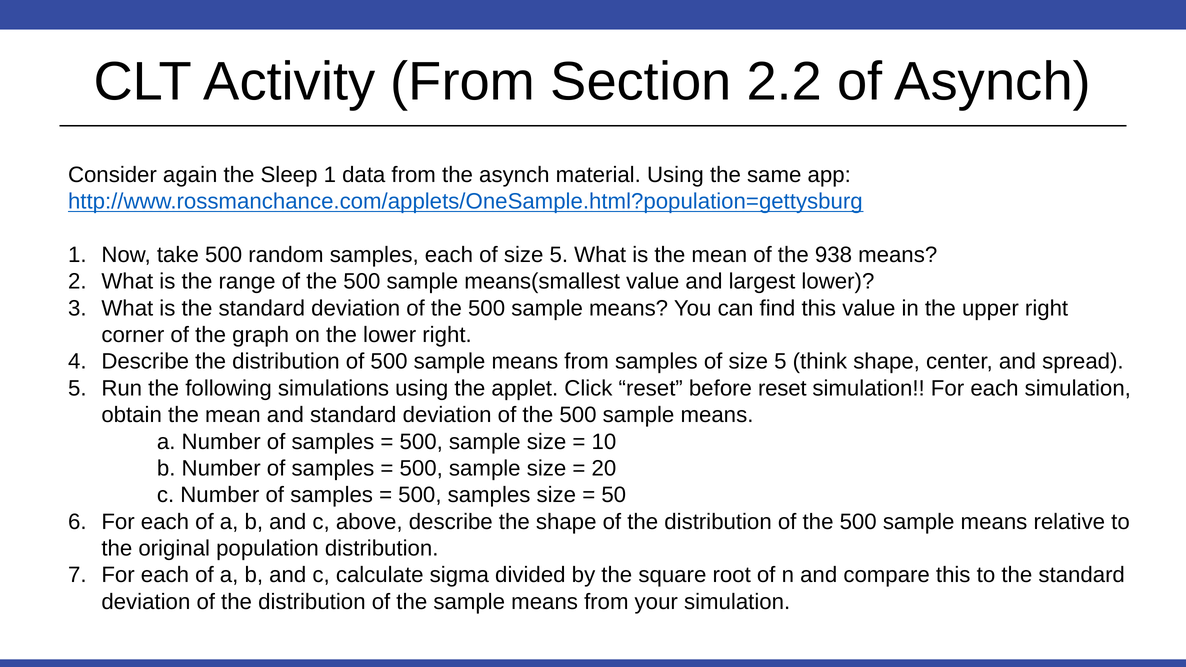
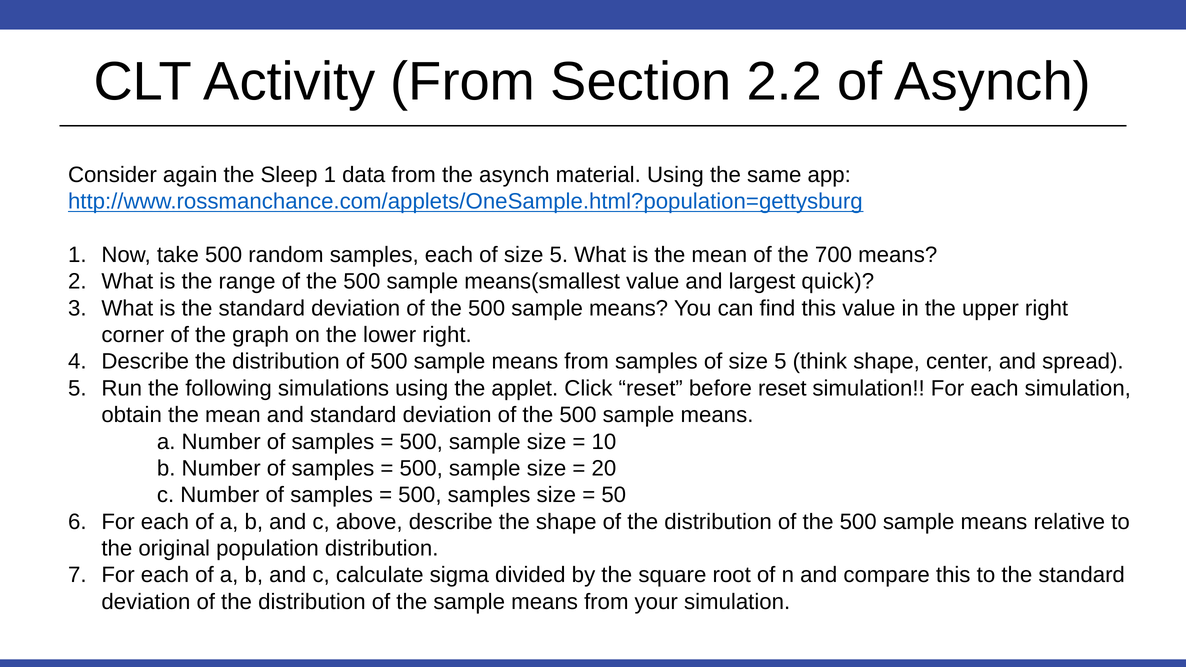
938: 938 -> 700
largest lower: lower -> quick
